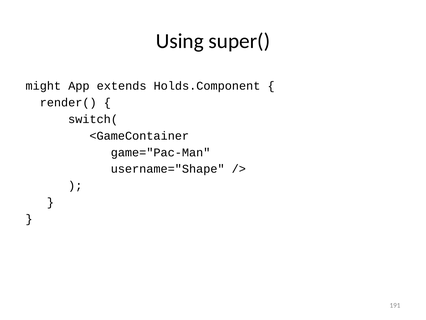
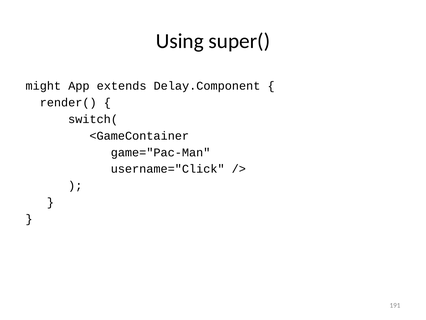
Holds.Component: Holds.Component -> Delay.Component
username="Shape: username="Shape -> username="Click
